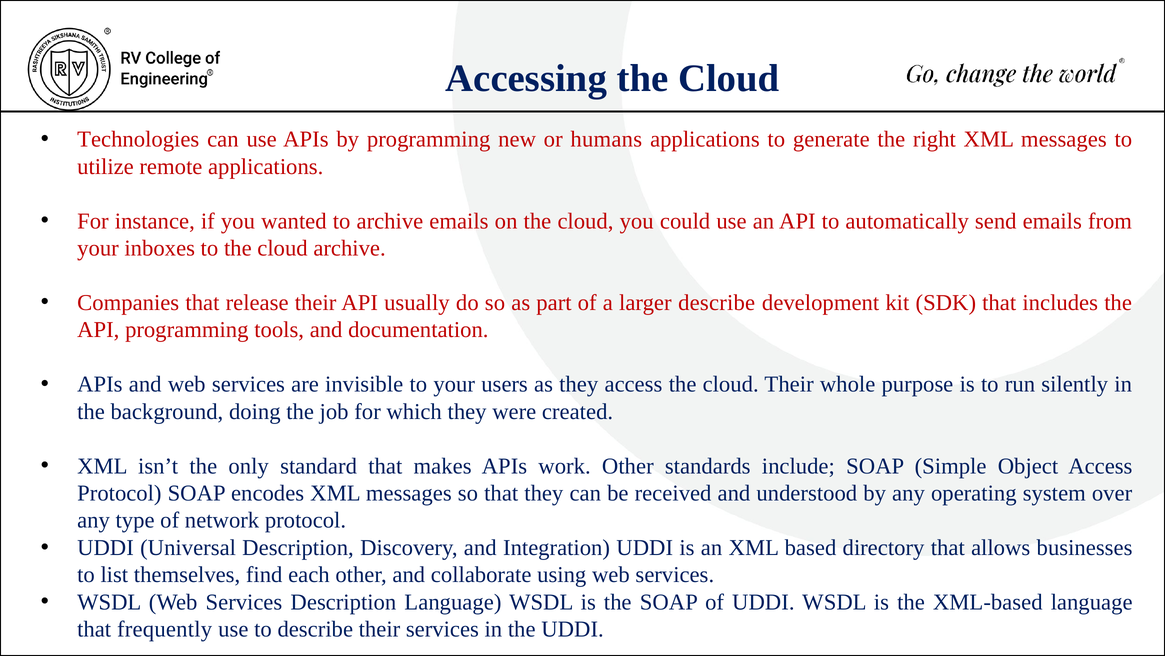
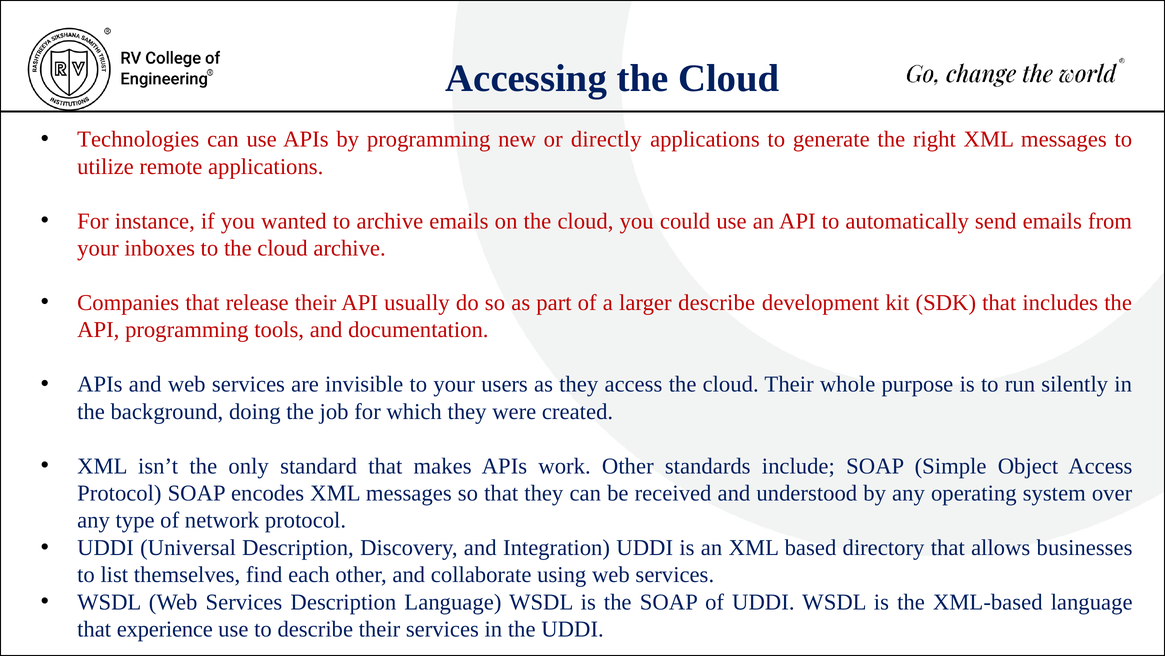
humans: humans -> directly
frequently: frequently -> experience
